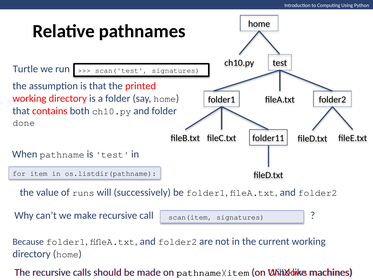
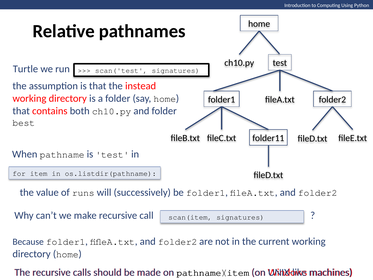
printed: printed -> instead
done: done -> best
